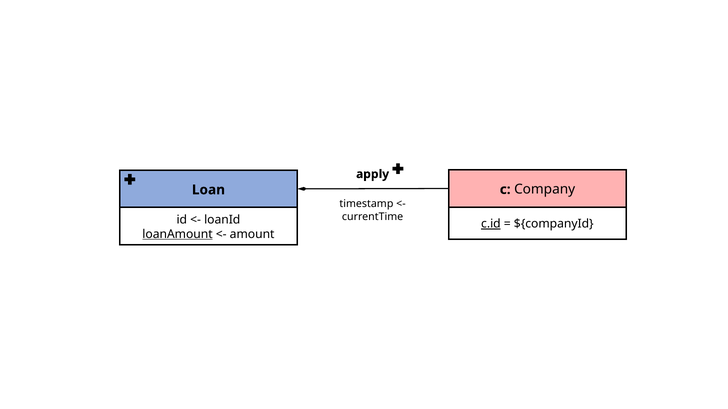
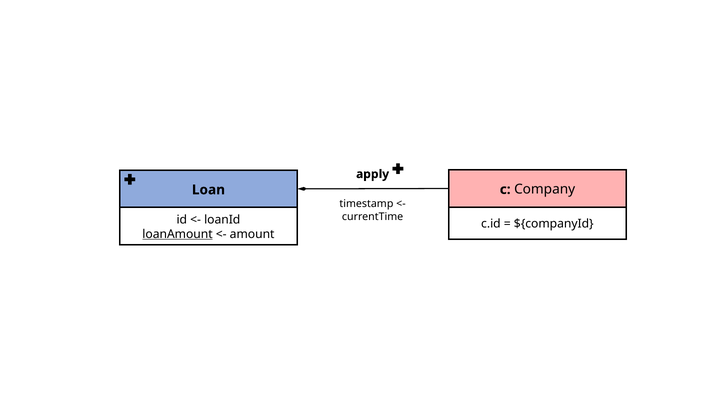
c.id underline: present -> none
